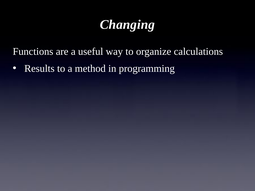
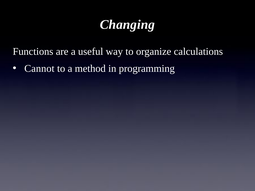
Results: Results -> Cannot
